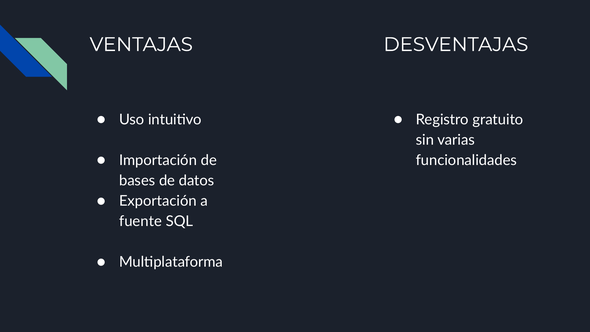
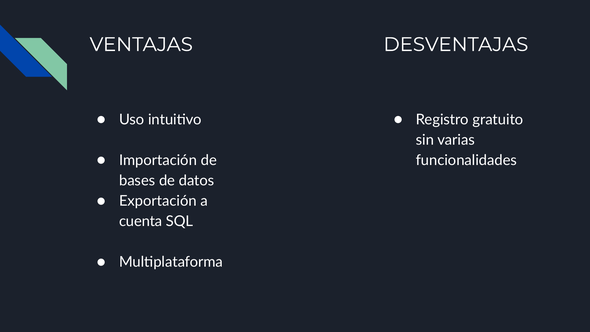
fuente: fuente -> cuenta
